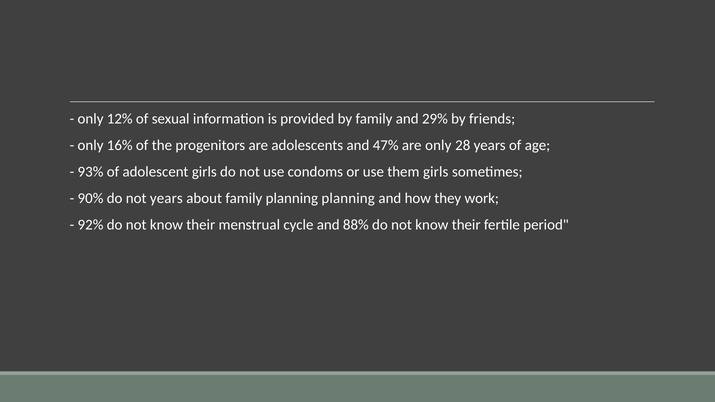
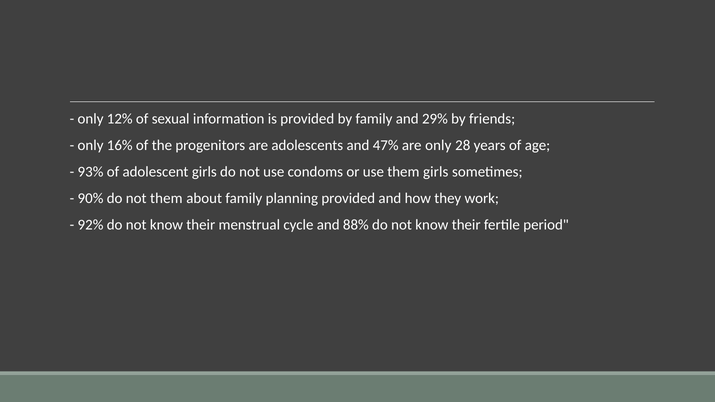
not years: years -> them
planning planning: planning -> provided
